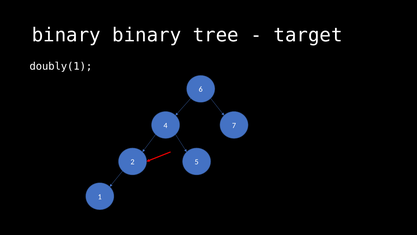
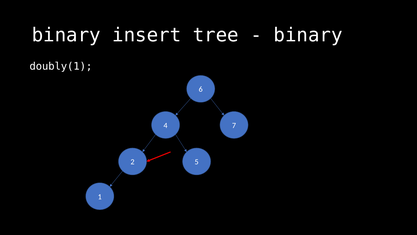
binary binary: binary -> insert
target at (308, 35): target -> binary
